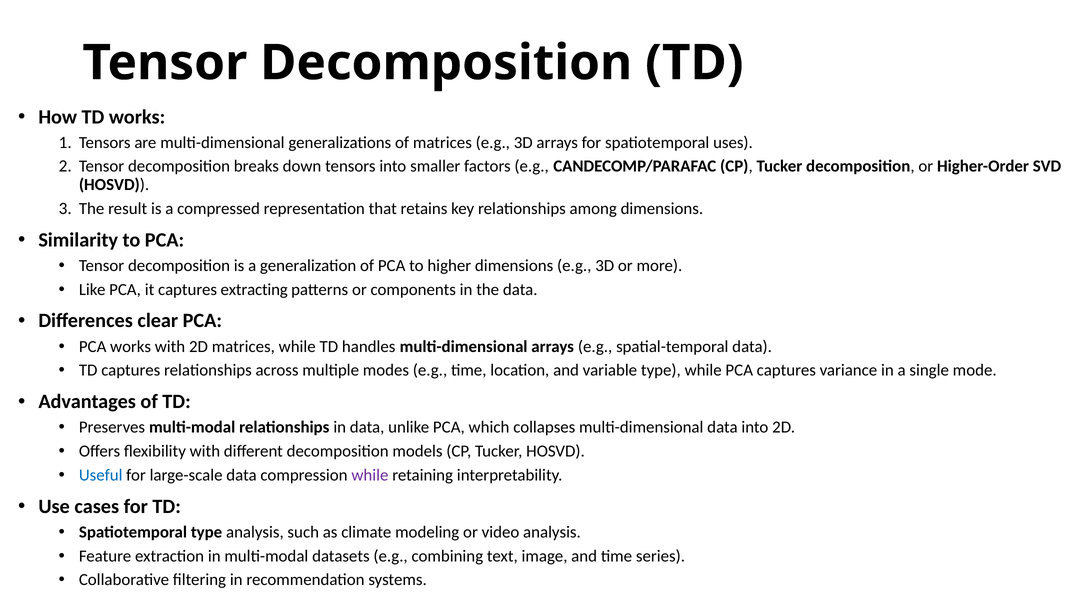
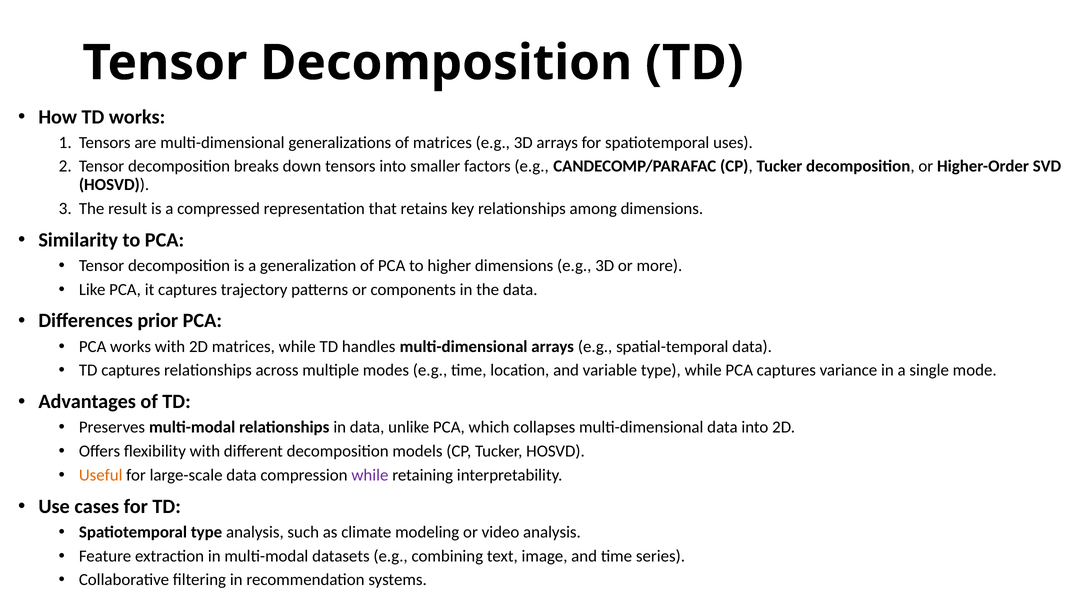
extracting: extracting -> trajectory
clear: clear -> prior
Useful colour: blue -> orange
